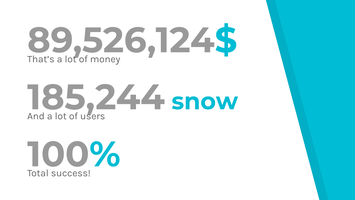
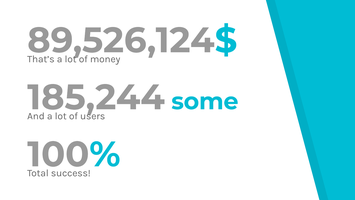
snow: snow -> some
